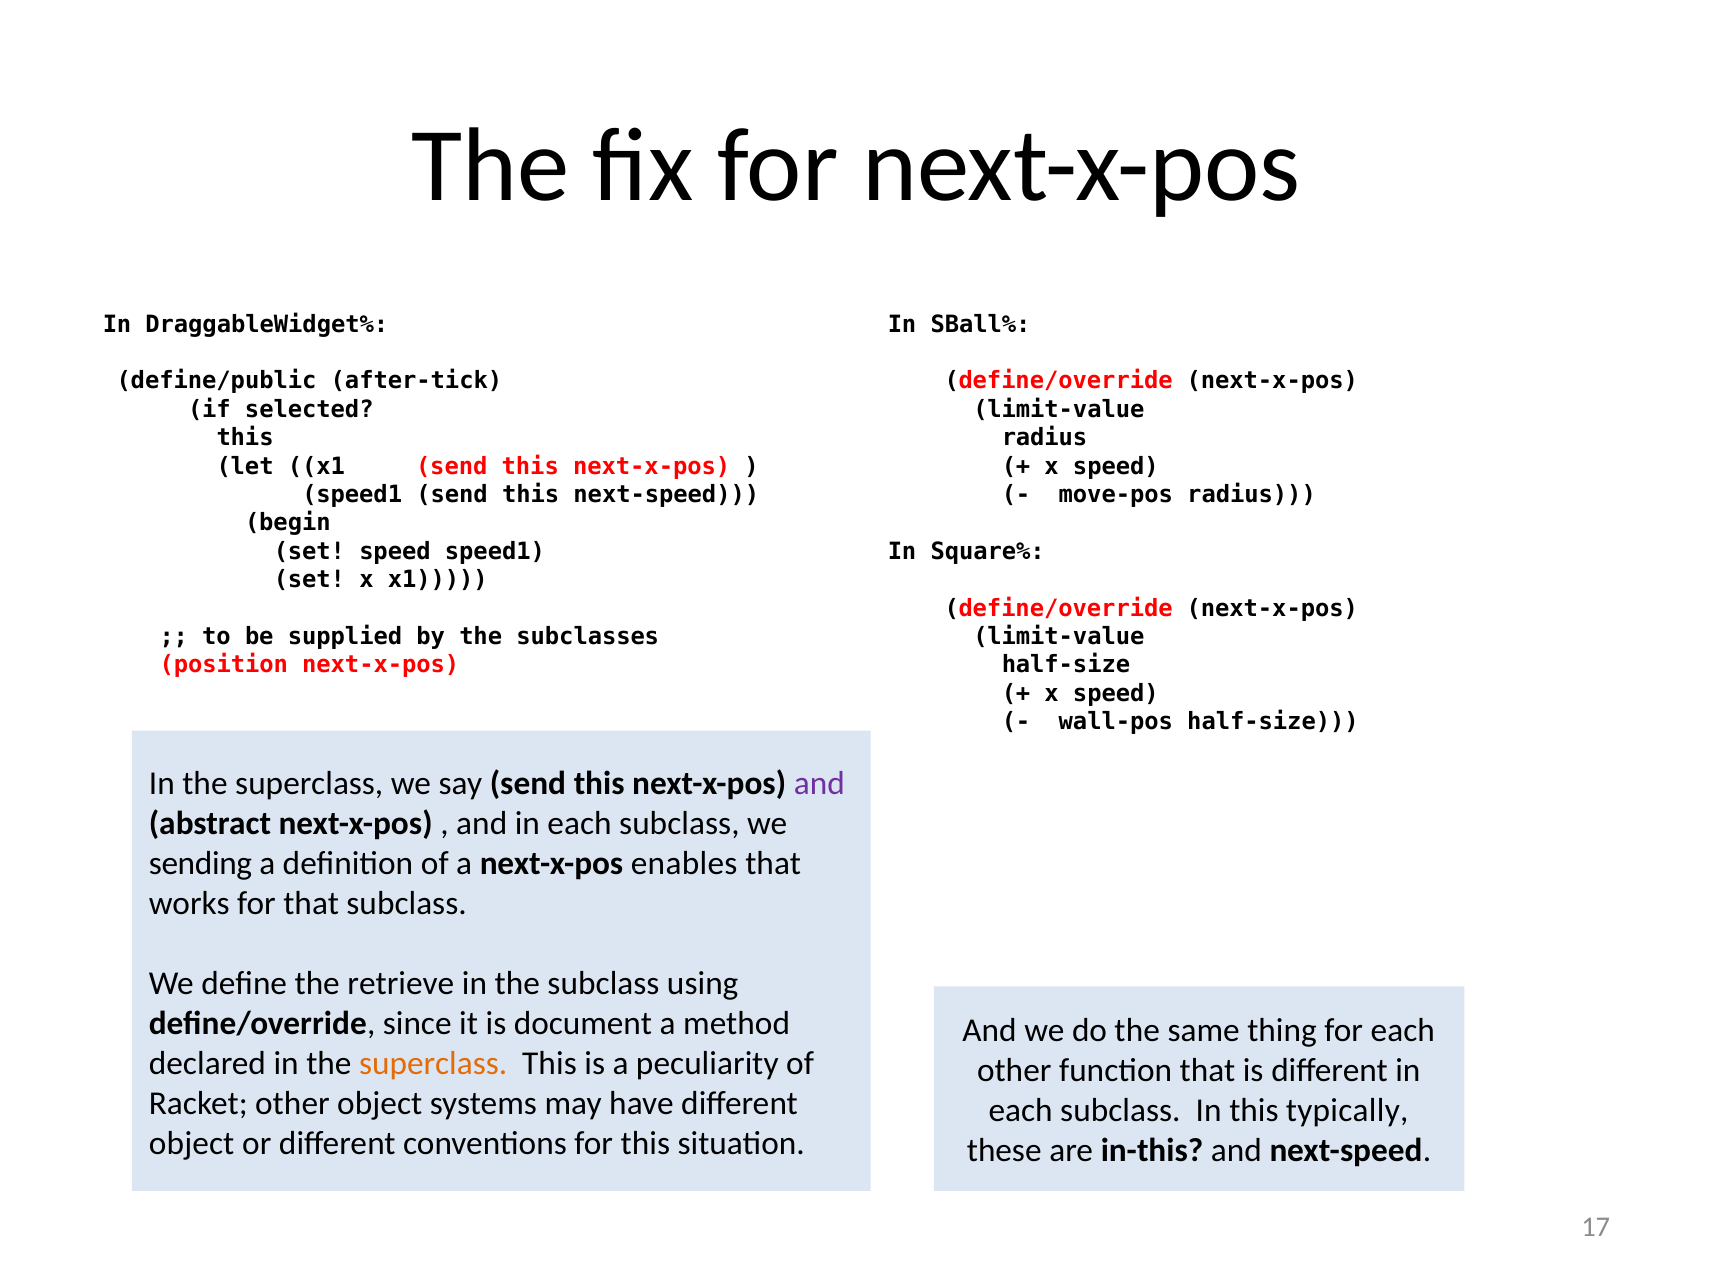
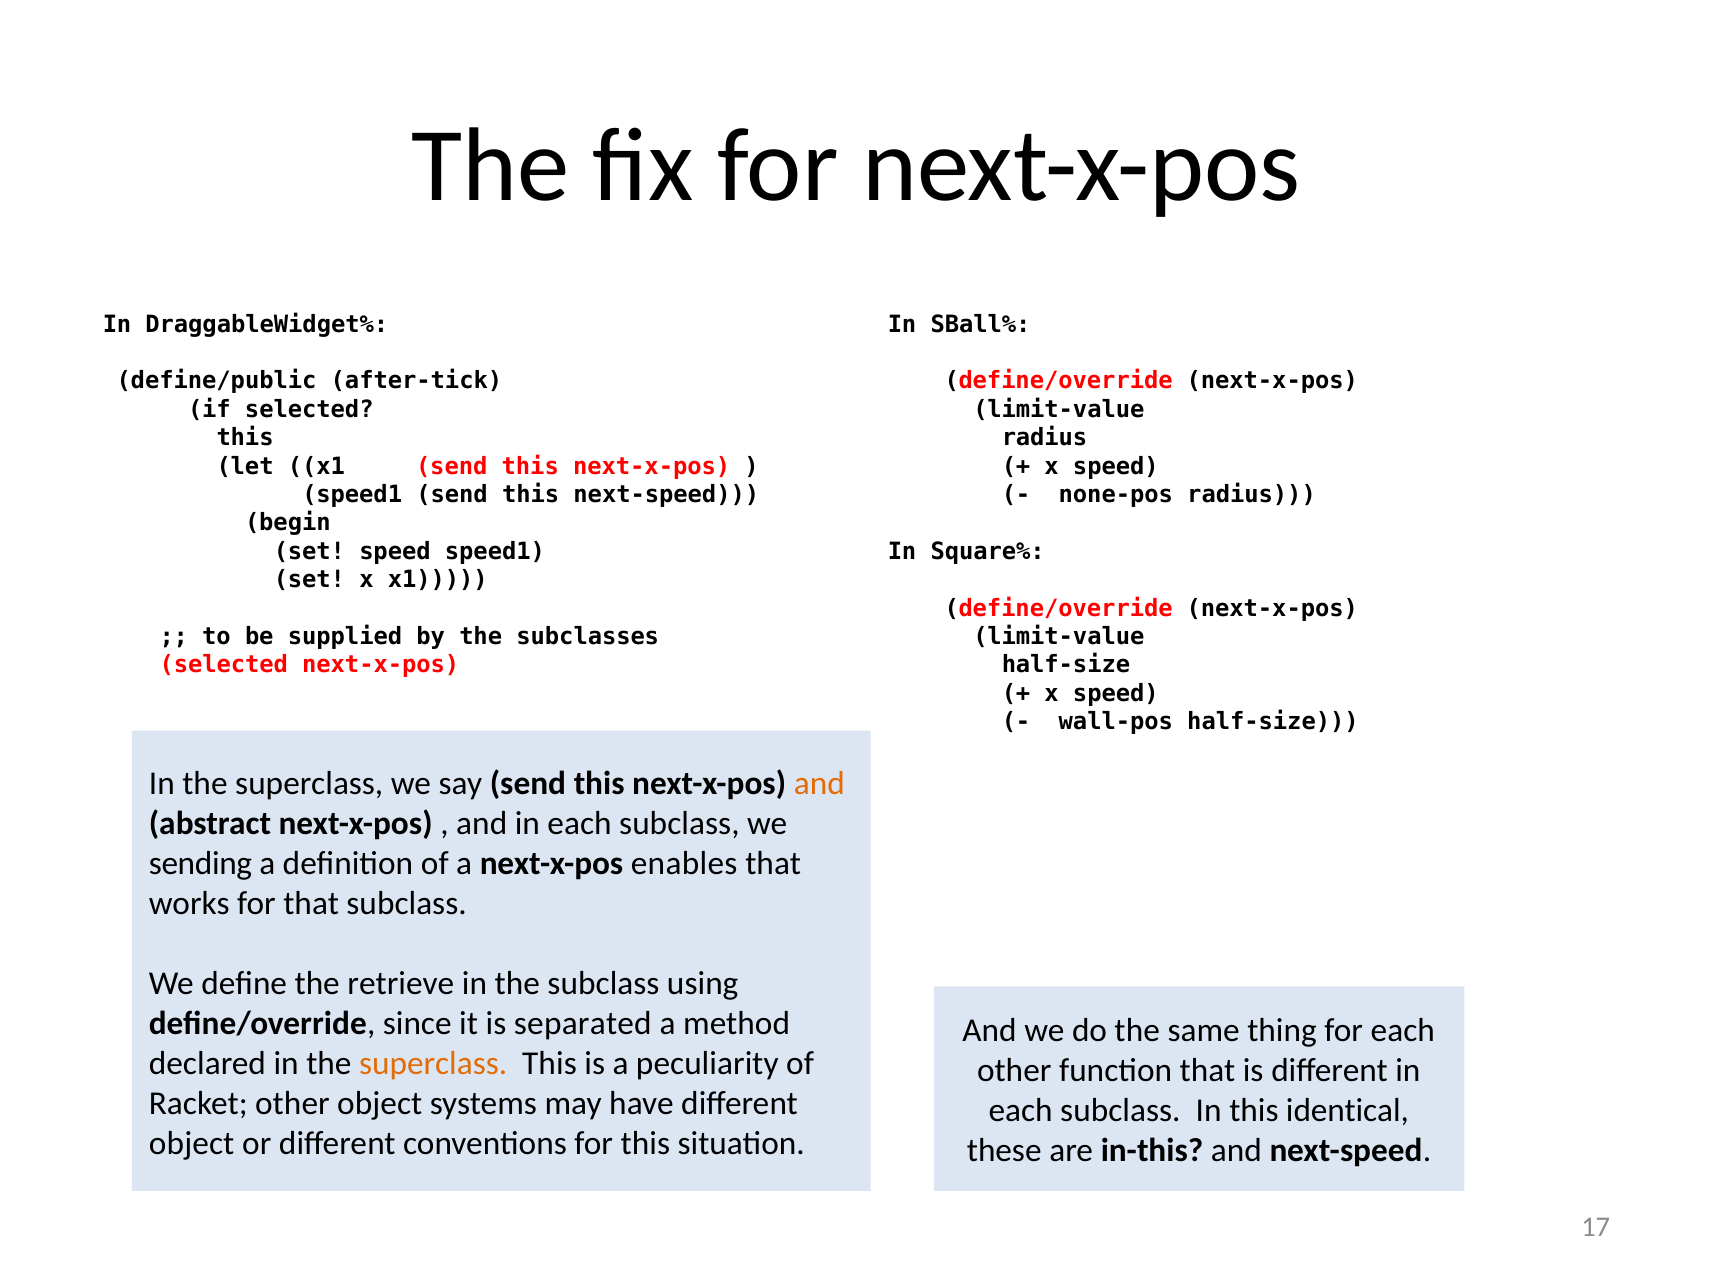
move-pos: move-pos -> none-pos
position at (224, 665): position -> selected
and at (819, 783) colour: purple -> orange
document: document -> separated
typically: typically -> identical
